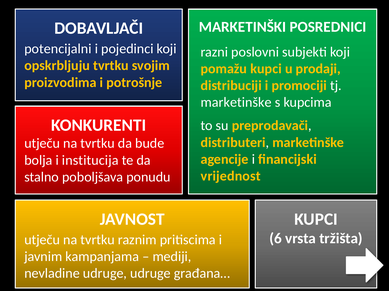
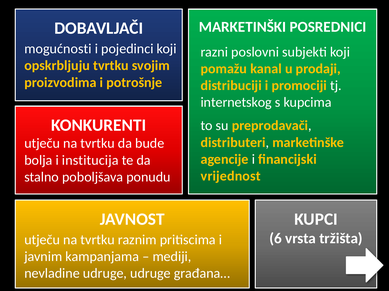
potencijalni: potencijalni -> mogućnosti
pomažu kupci: kupci -> kanal
marketinške at (236, 103): marketinške -> internetskog
